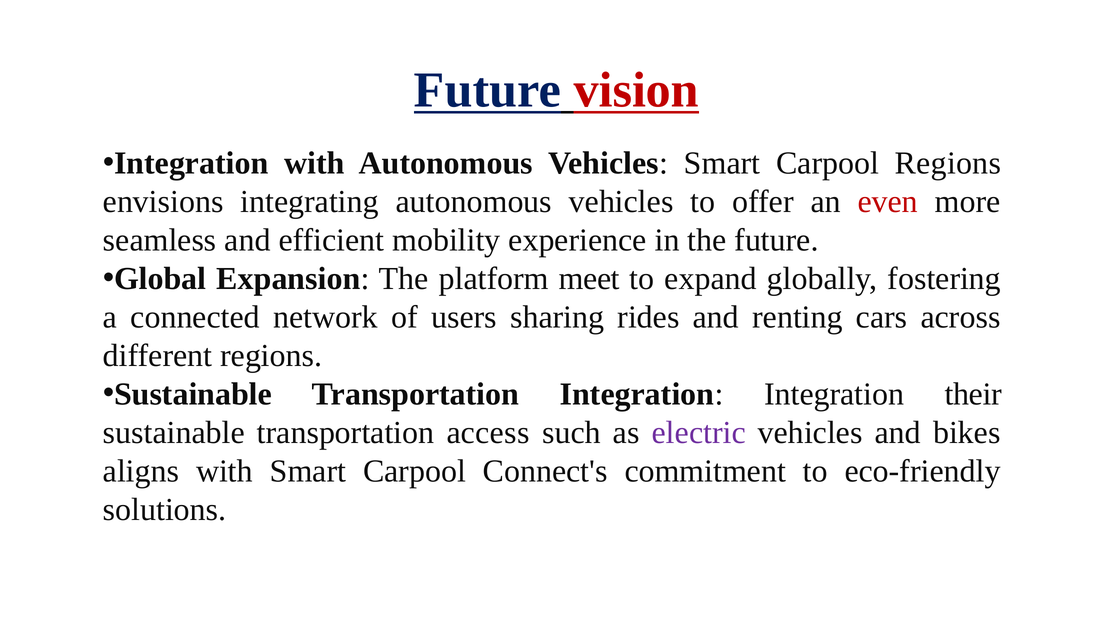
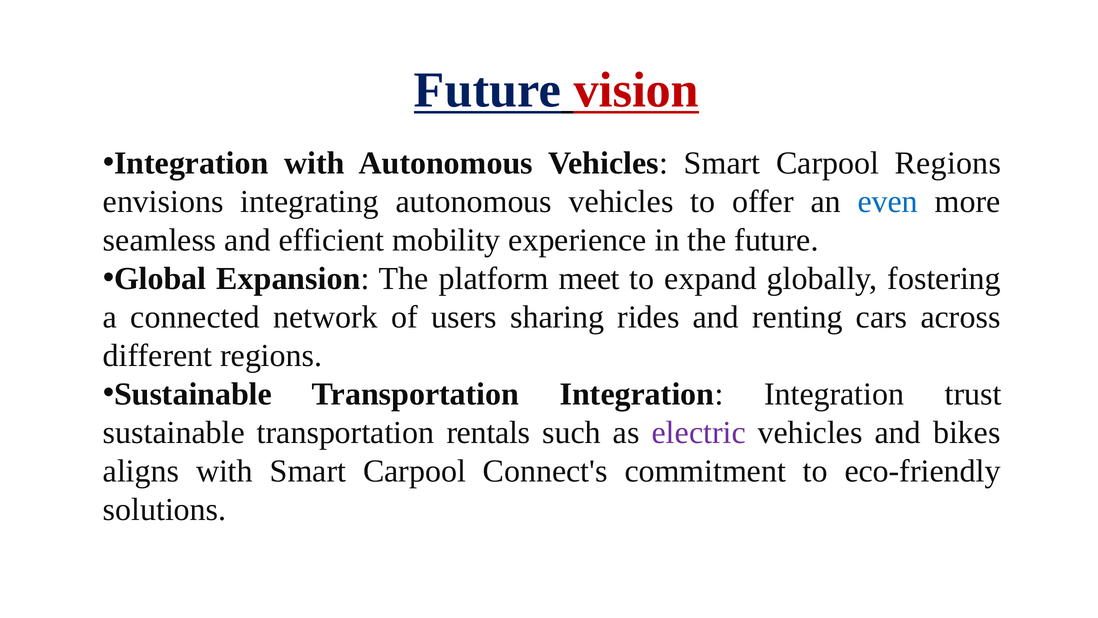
even colour: red -> blue
their: their -> trust
access: access -> rentals
